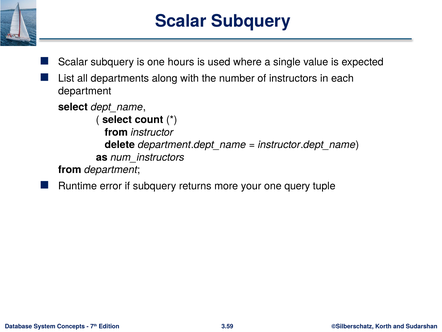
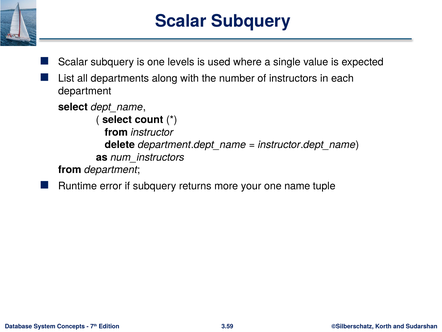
hours: hours -> levels
query: query -> name
